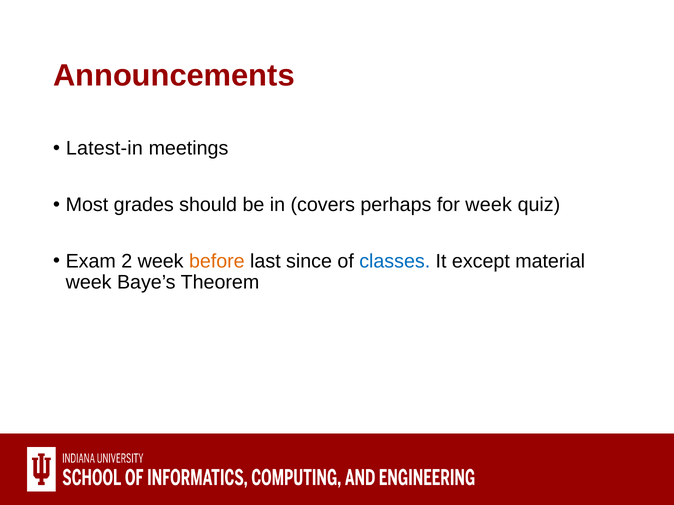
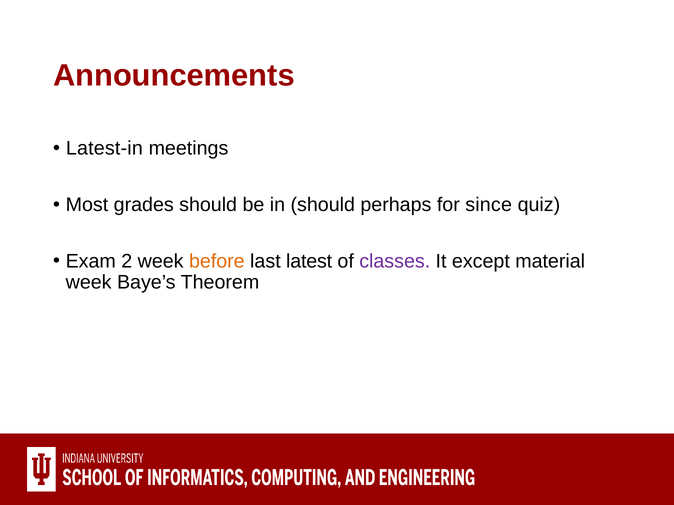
in covers: covers -> should
for week: week -> since
since: since -> latest
classes colour: blue -> purple
